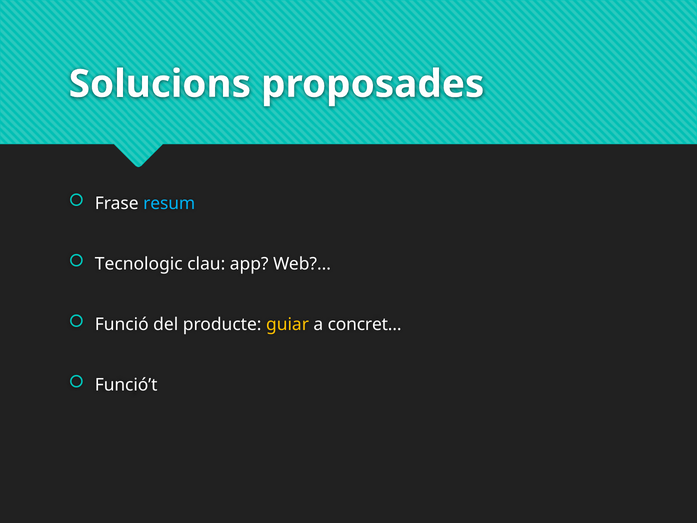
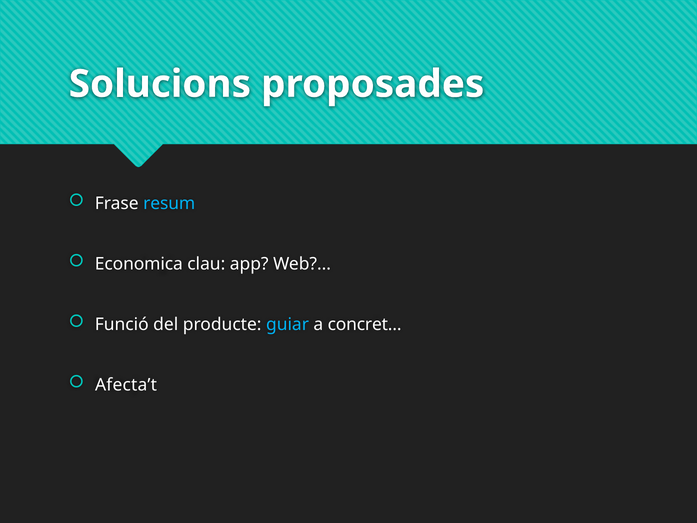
Tecnologic: Tecnologic -> Economica
guiar colour: yellow -> light blue
Funció’t: Funció’t -> Afecta’t
